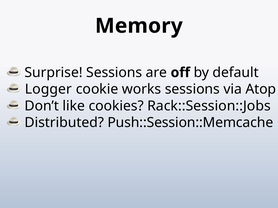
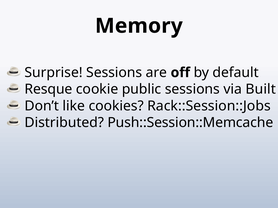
Logger: Logger -> Resque
works: works -> public
Atop: Atop -> Built
